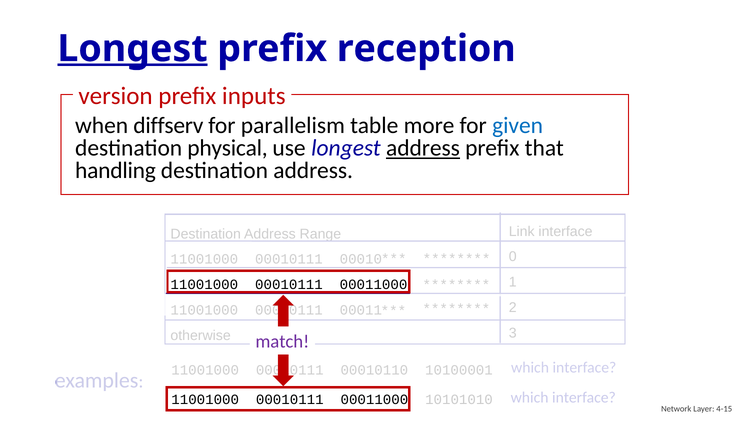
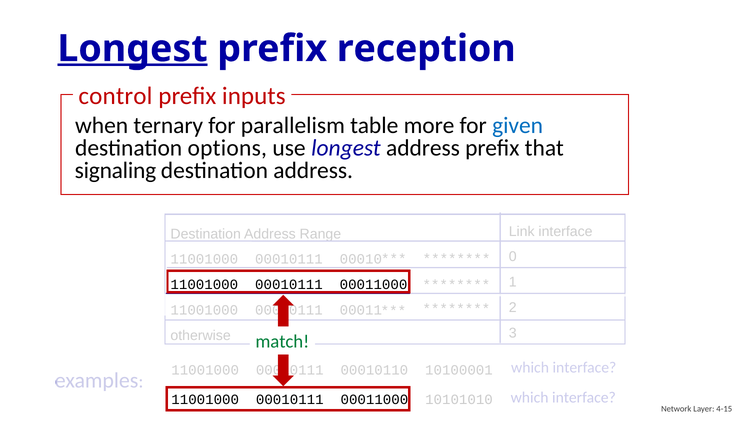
version: version -> control
diffserv: diffserv -> ternary
physical: physical -> options
address at (423, 148) underline: present -> none
handling: handling -> signaling
match colour: purple -> green
